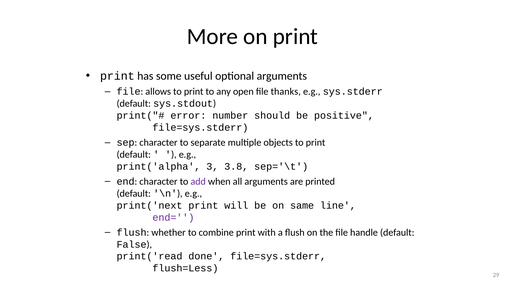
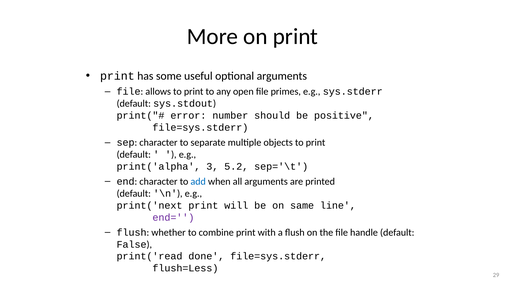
thanks: thanks -> primes
3.8: 3.8 -> 5.2
add colour: purple -> blue
